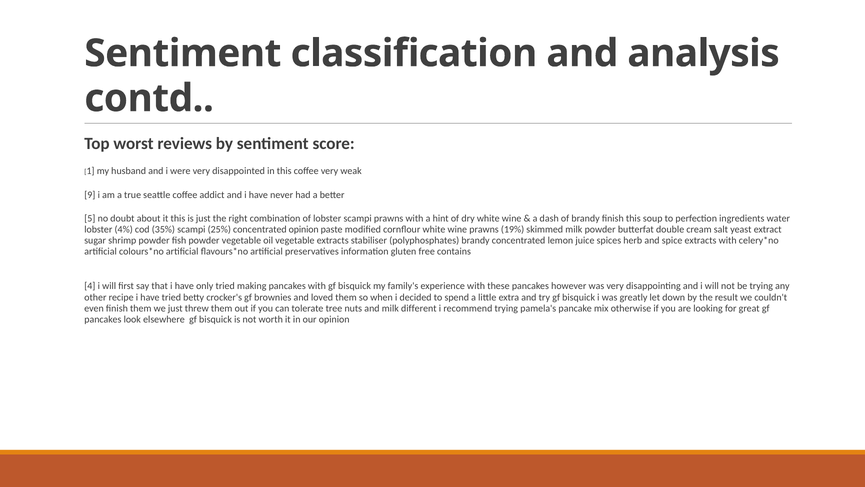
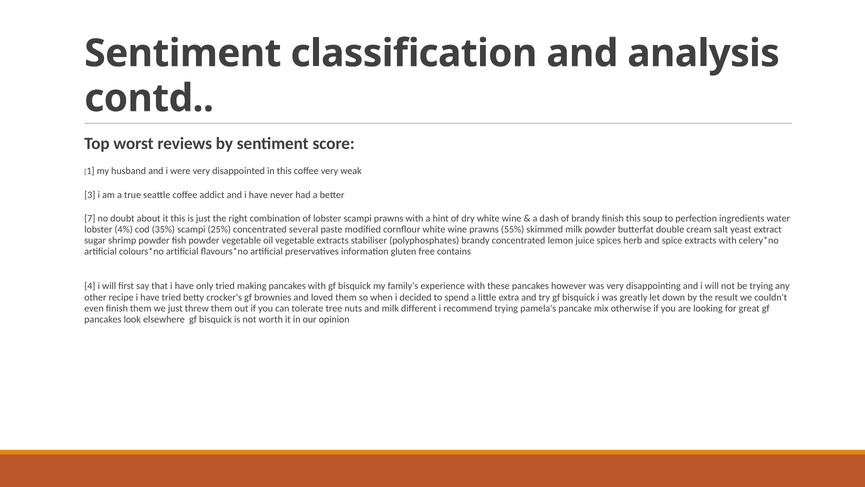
9: 9 -> 3
5: 5 -> 7
concentrated opinion: opinion -> several
19%: 19% -> 55%
